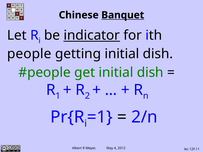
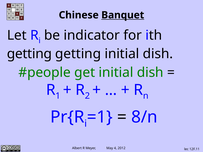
indicator underline: present -> none
people at (29, 54): people -> getting
2/n: 2/n -> 8/n
